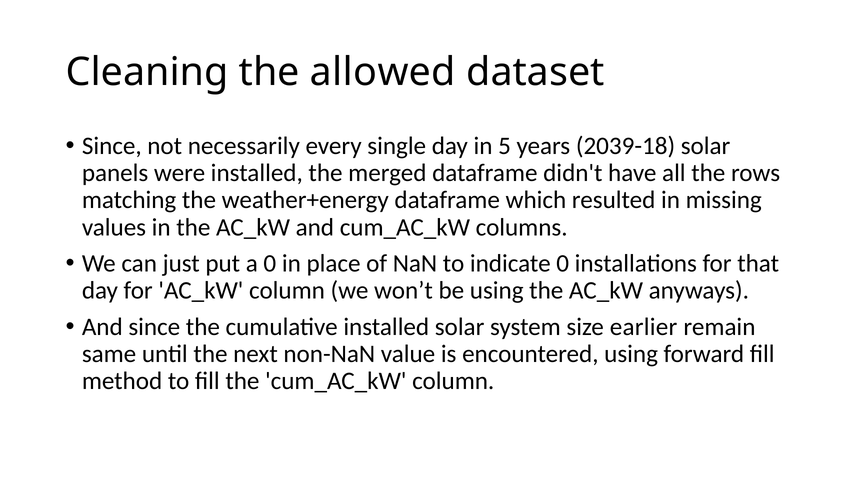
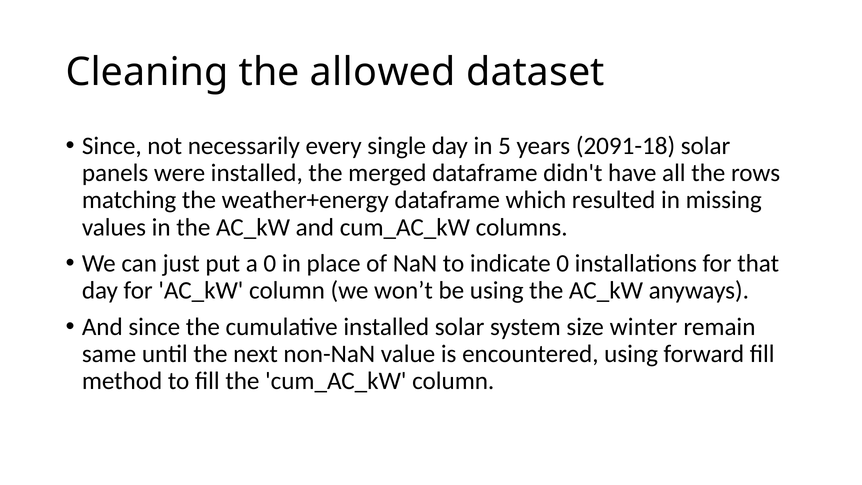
2039-18: 2039-18 -> 2091-18
earlier: earlier -> winter
